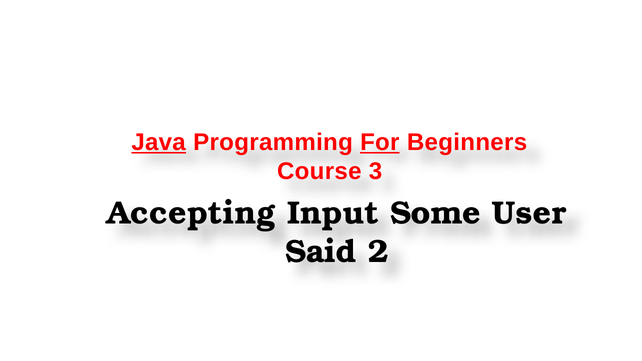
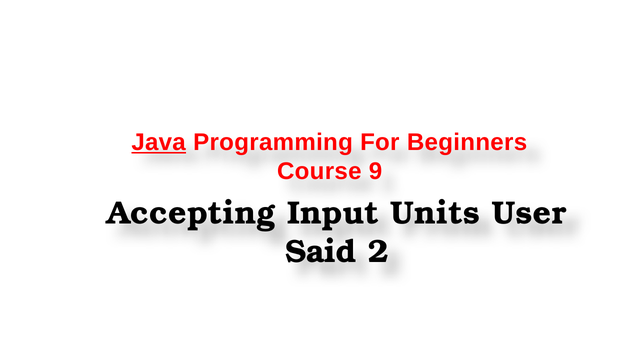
For underline: present -> none
3: 3 -> 9
Some: Some -> Units
